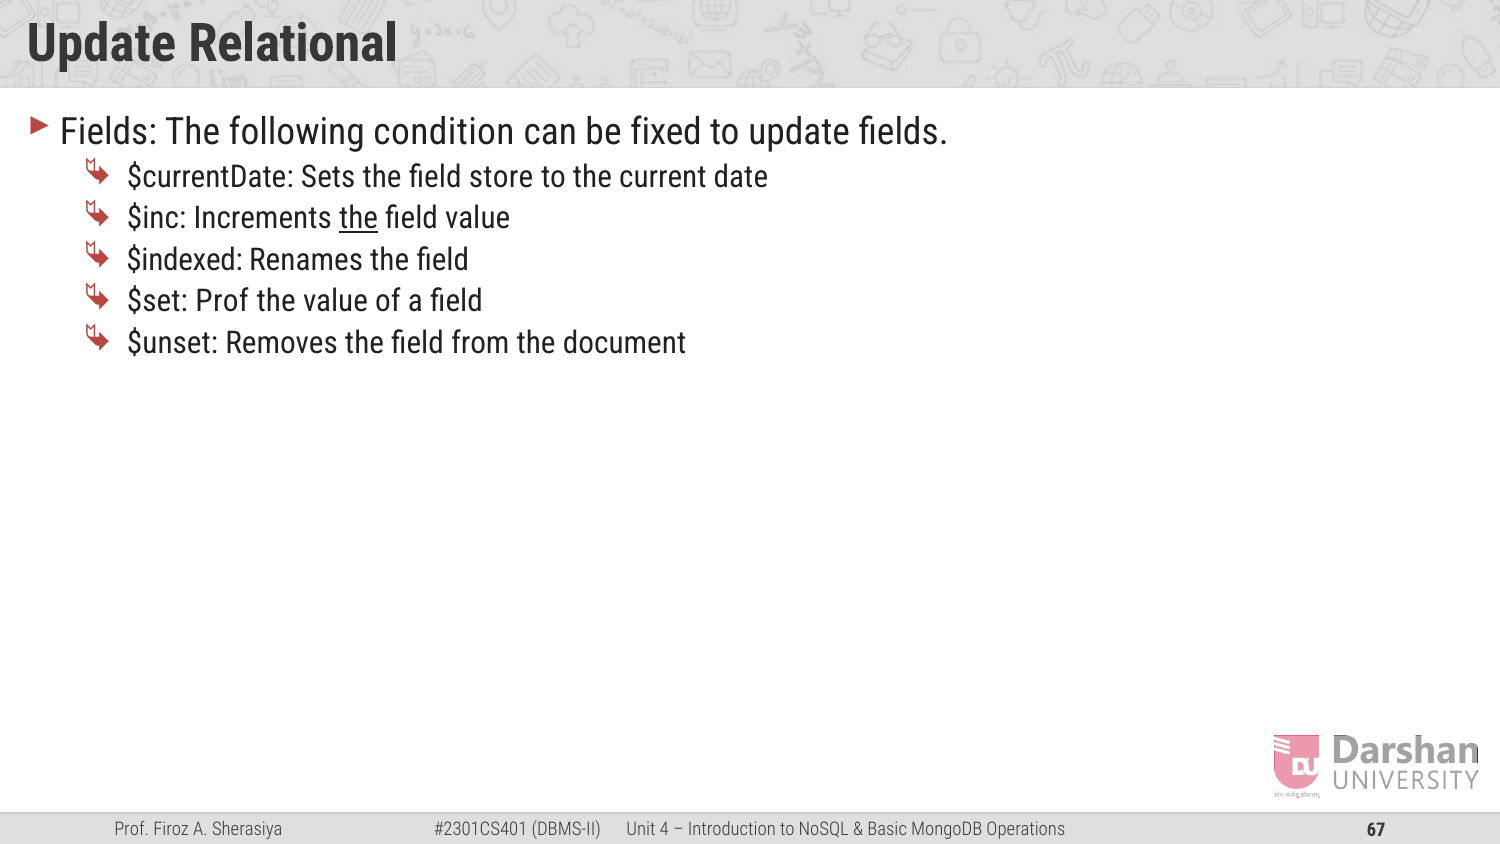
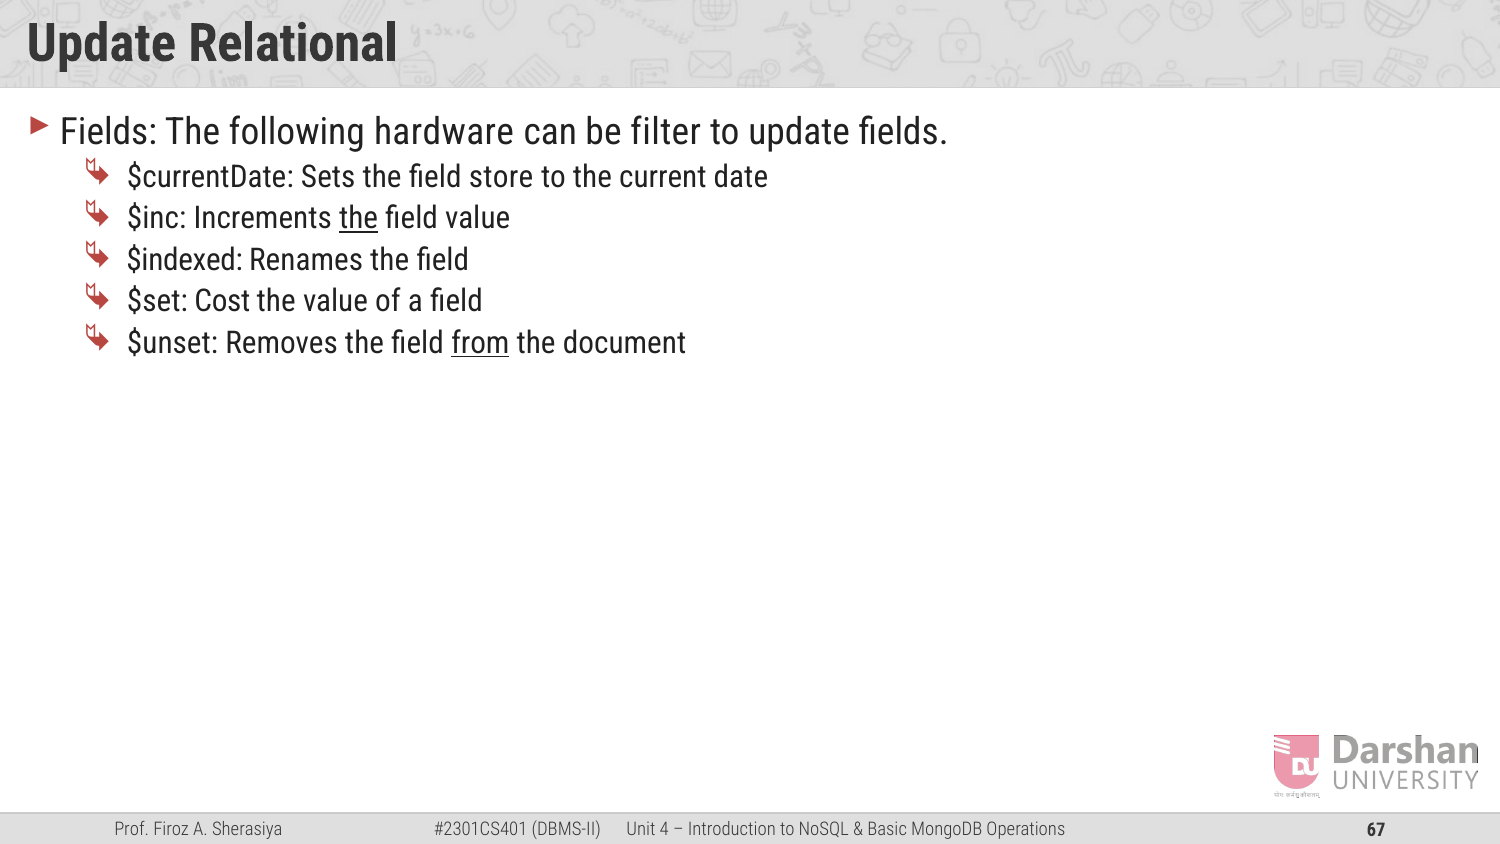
condition: condition -> hardware
fixed: fixed -> filter
$set Prof: Prof -> Cost
from underline: none -> present
